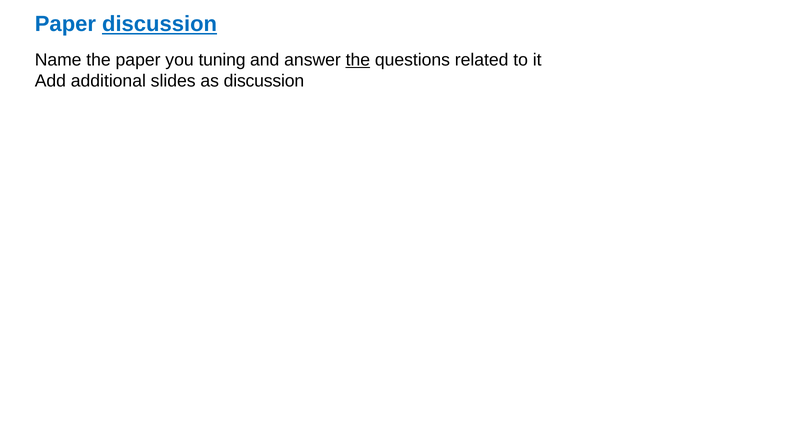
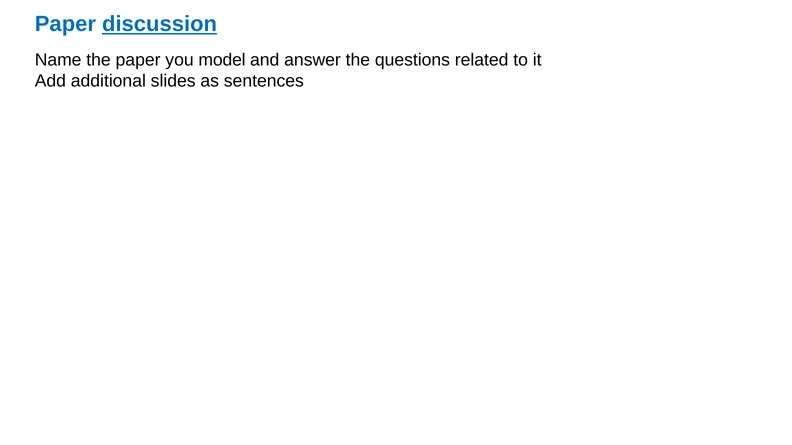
tuning: tuning -> model
the at (358, 60) underline: present -> none
as discussion: discussion -> sentences
